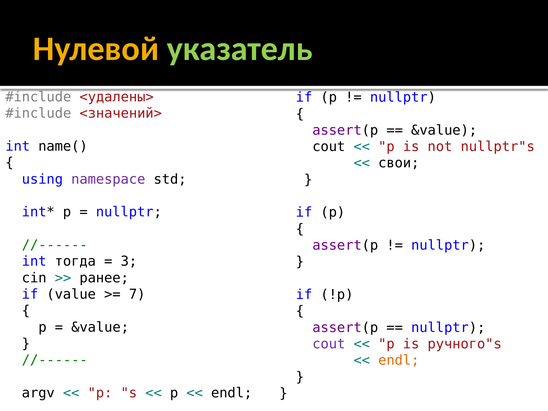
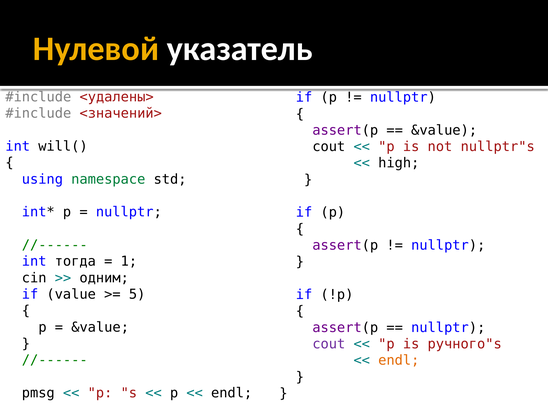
указатель colour: light green -> white
name(: name( -> will(
свои: свои -> high
namespace colour: purple -> green
3: 3 -> 1
ранее: ранее -> одним
7: 7 -> 5
argv: argv -> pmsg
